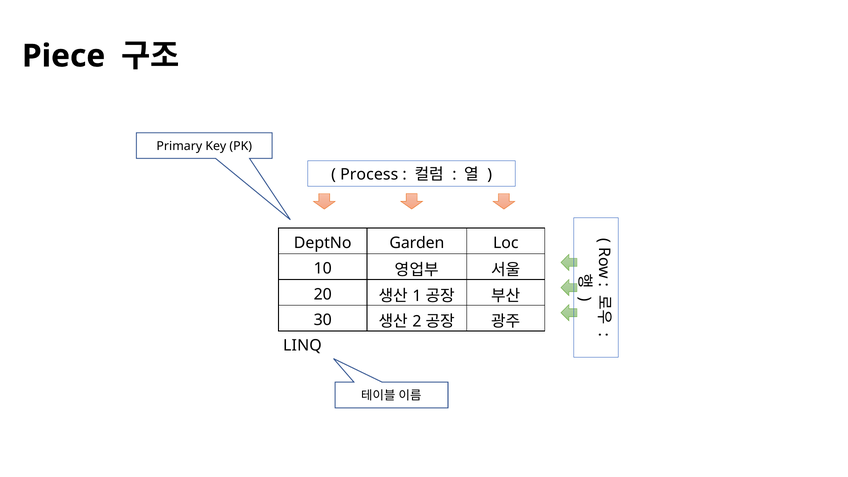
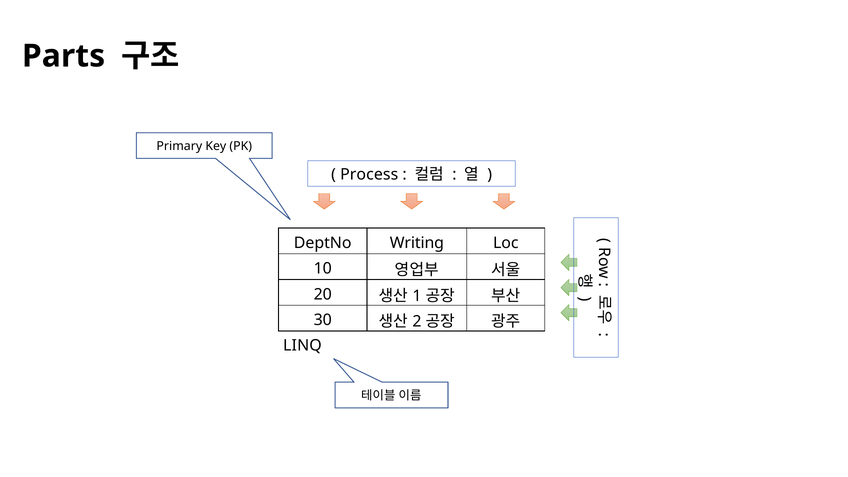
Piece: Piece -> Parts
Garden: Garden -> Writing
